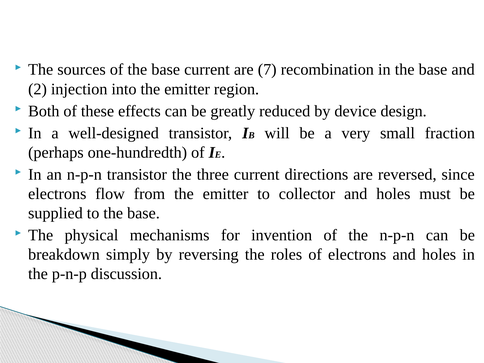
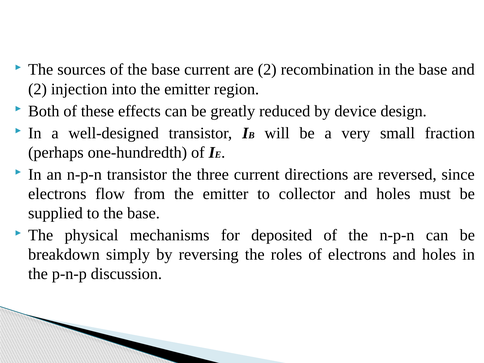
are 7: 7 -> 2
invention: invention -> deposited
